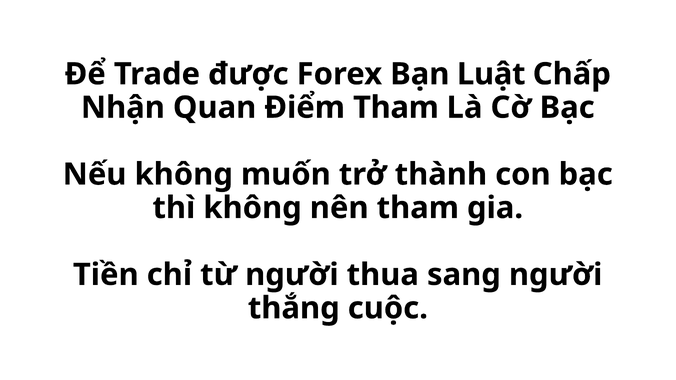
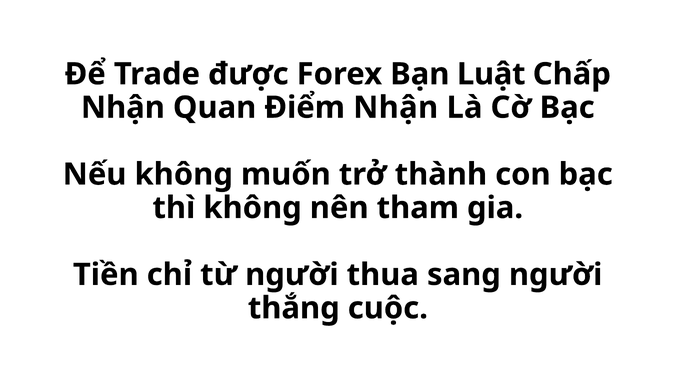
Điểm Tham: Tham -> Nhận
